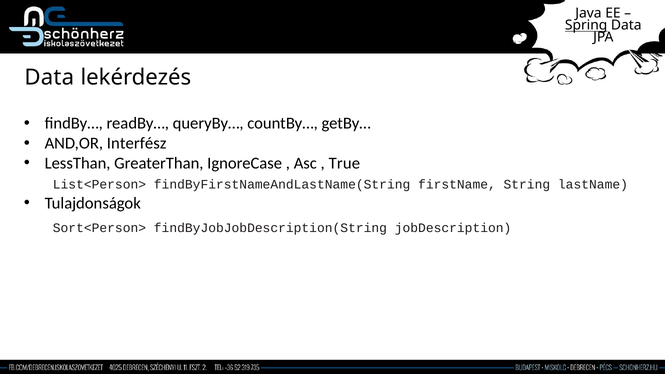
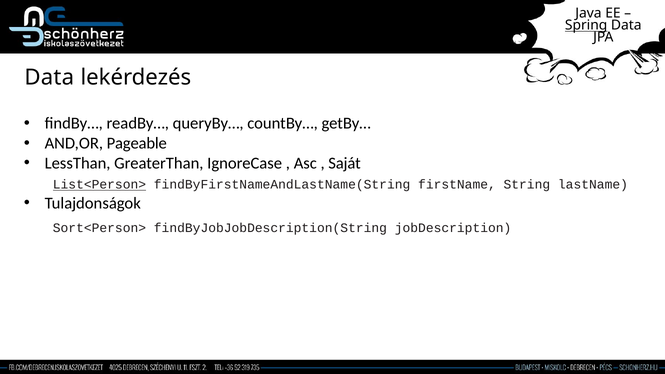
Interfész: Interfész -> Pageable
True: True -> Saját
List<Person> underline: none -> present
